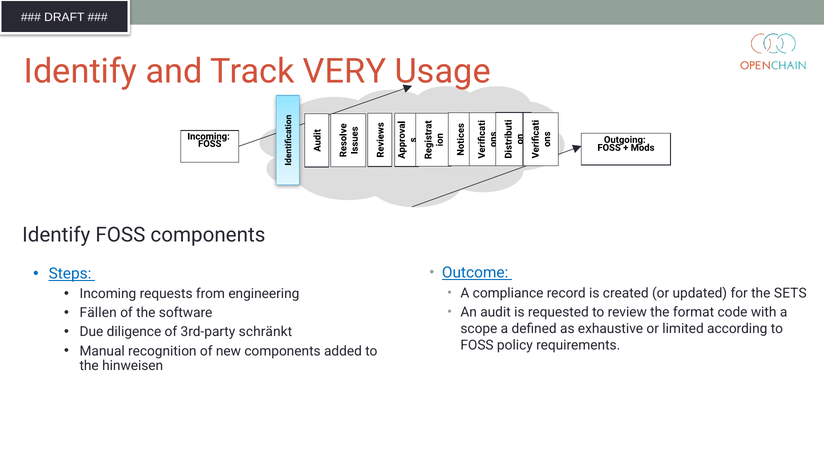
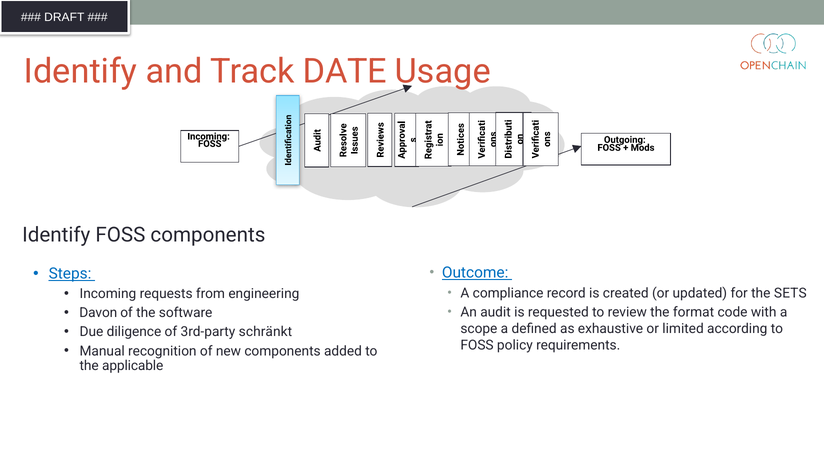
VERY: VERY -> DATE
Fällen: Fällen -> Davon
hinweisen: hinweisen -> applicable
